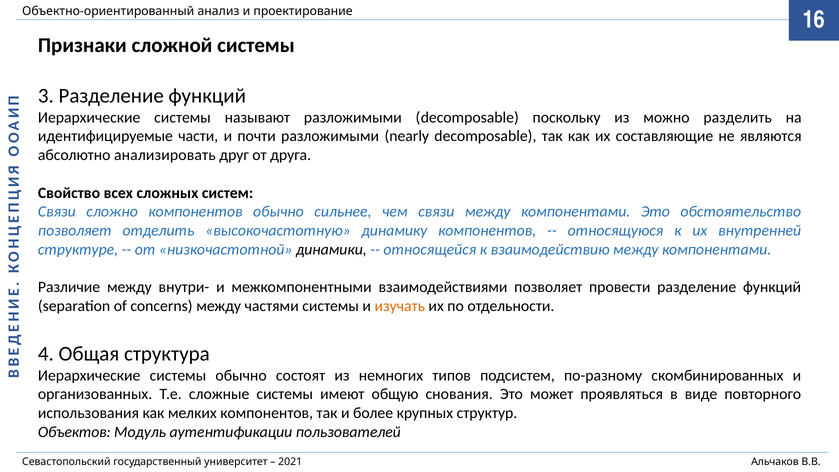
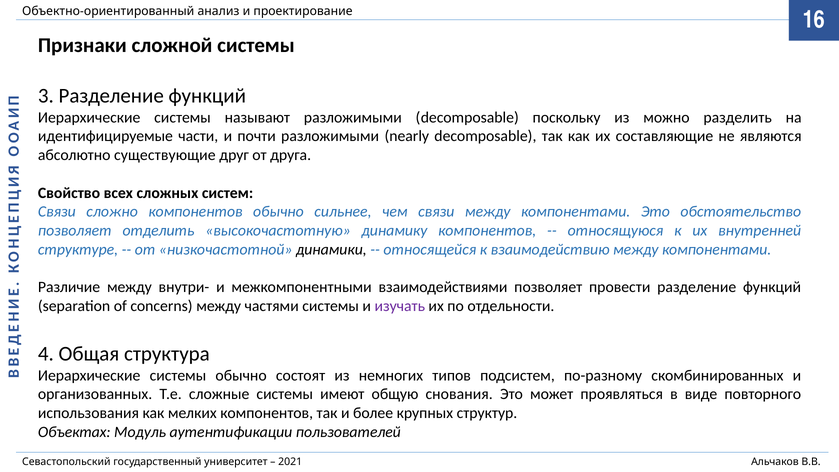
анализировать: анализировать -> существующие
изучать colour: orange -> purple
Объектов: Объектов -> Объектах
